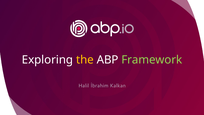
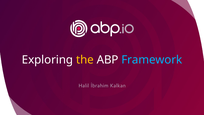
Framework colour: light green -> light blue
